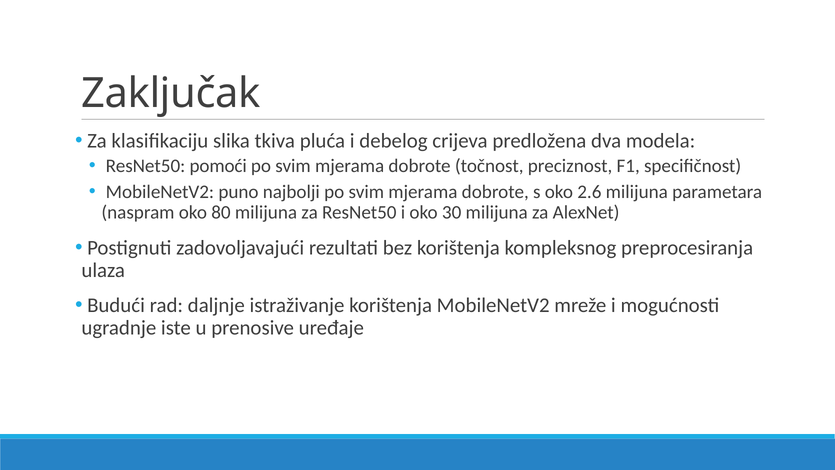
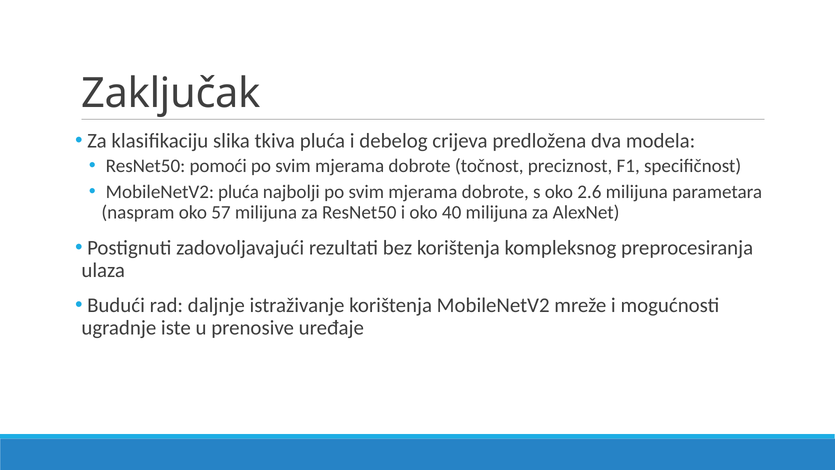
MobileNetV2 puno: puno -> pluća
80: 80 -> 57
30: 30 -> 40
